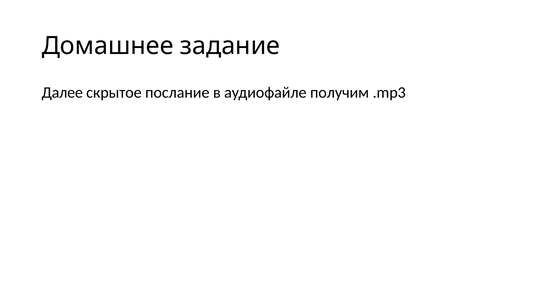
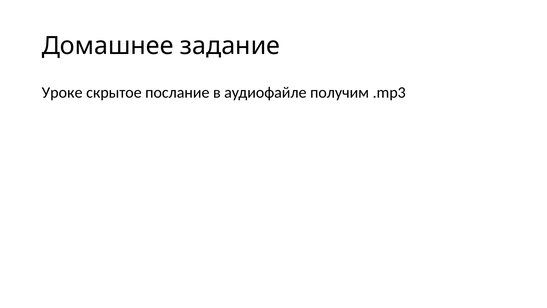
Далее: Далее -> Уроке
